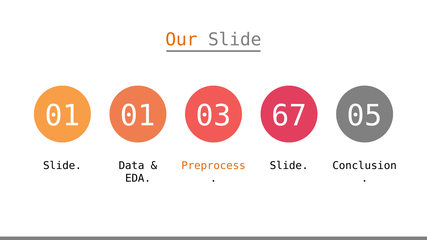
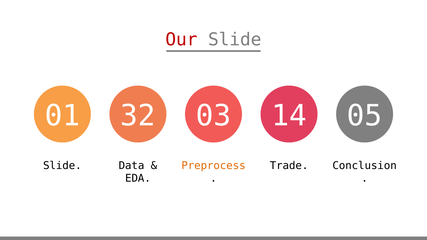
Our colour: orange -> red
01 01: 01 -> 32
67: 67 -> 14
Slide at (289, 166): Slide -> Trade
